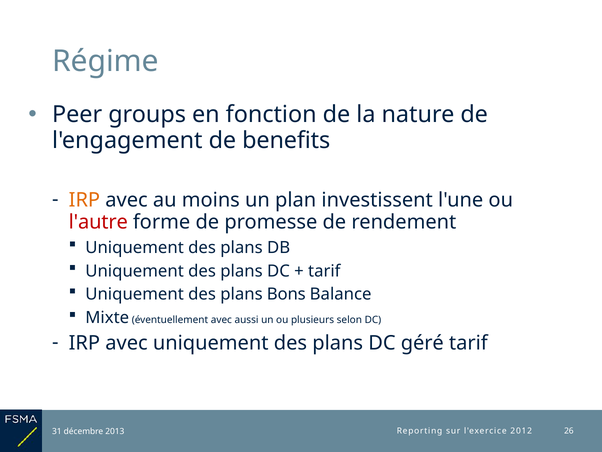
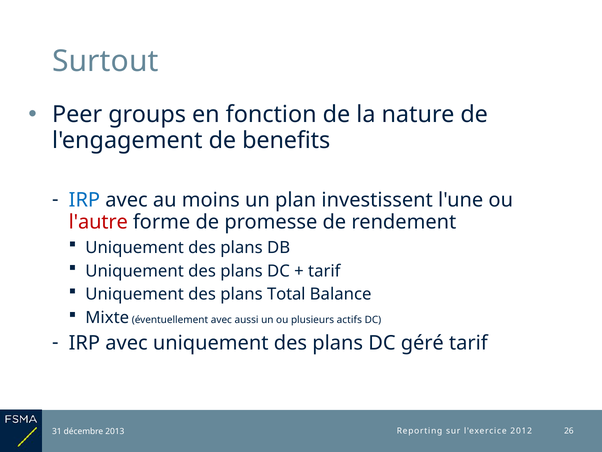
Régime: Régime -> Surtout
IRP at (84, 200) colour: orange -> blue
Bons: Bons -> Total
selon: selon -> actifs
